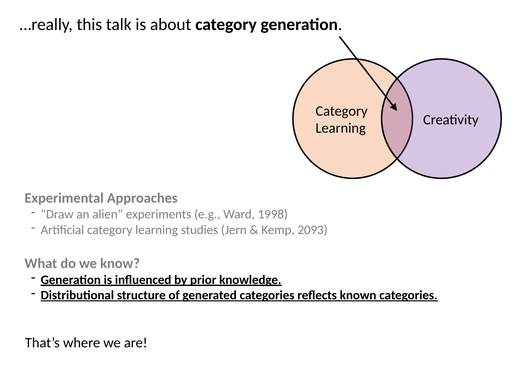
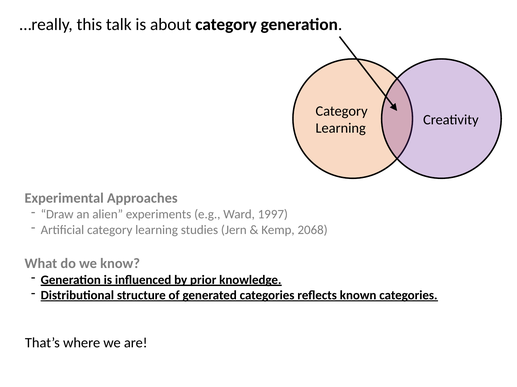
1998: 1998 -> 1997
2093: 2093 -> 2068
